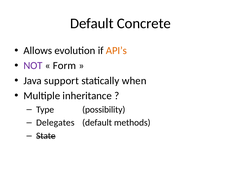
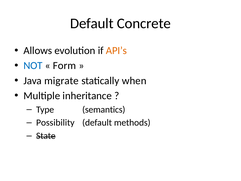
NOT colour: purple -> blue
support: support -> migrate
possibility: possibility -> semantics
Delegates: Delegates -> Possibility
